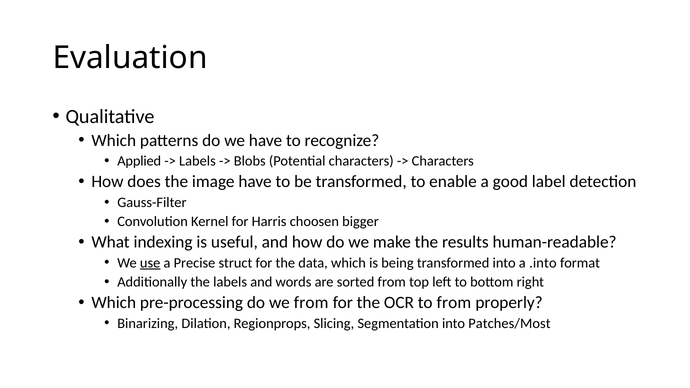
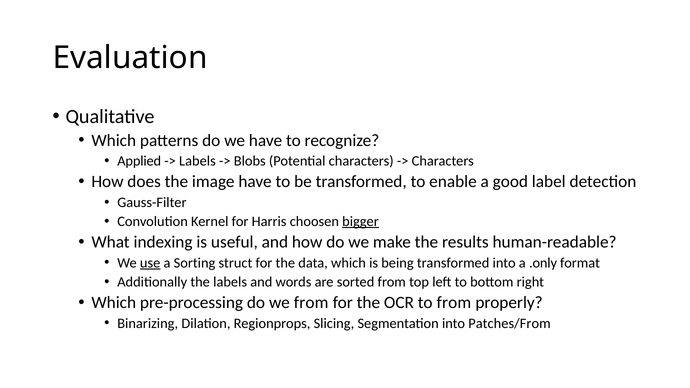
bigger underline: none -> present
Precise: Precise -> Sorting
.into: .into -> .only
Patches/Most: Patches/Most -> Patches/From
